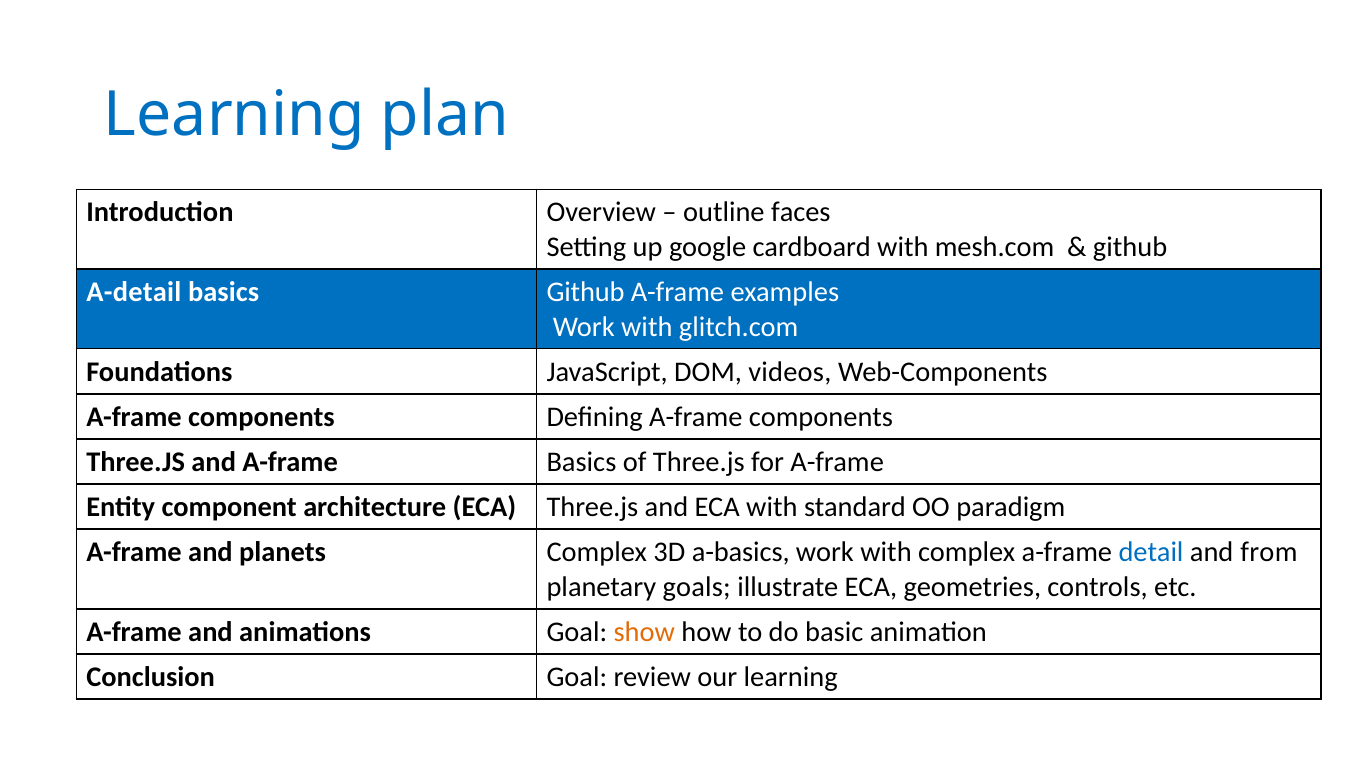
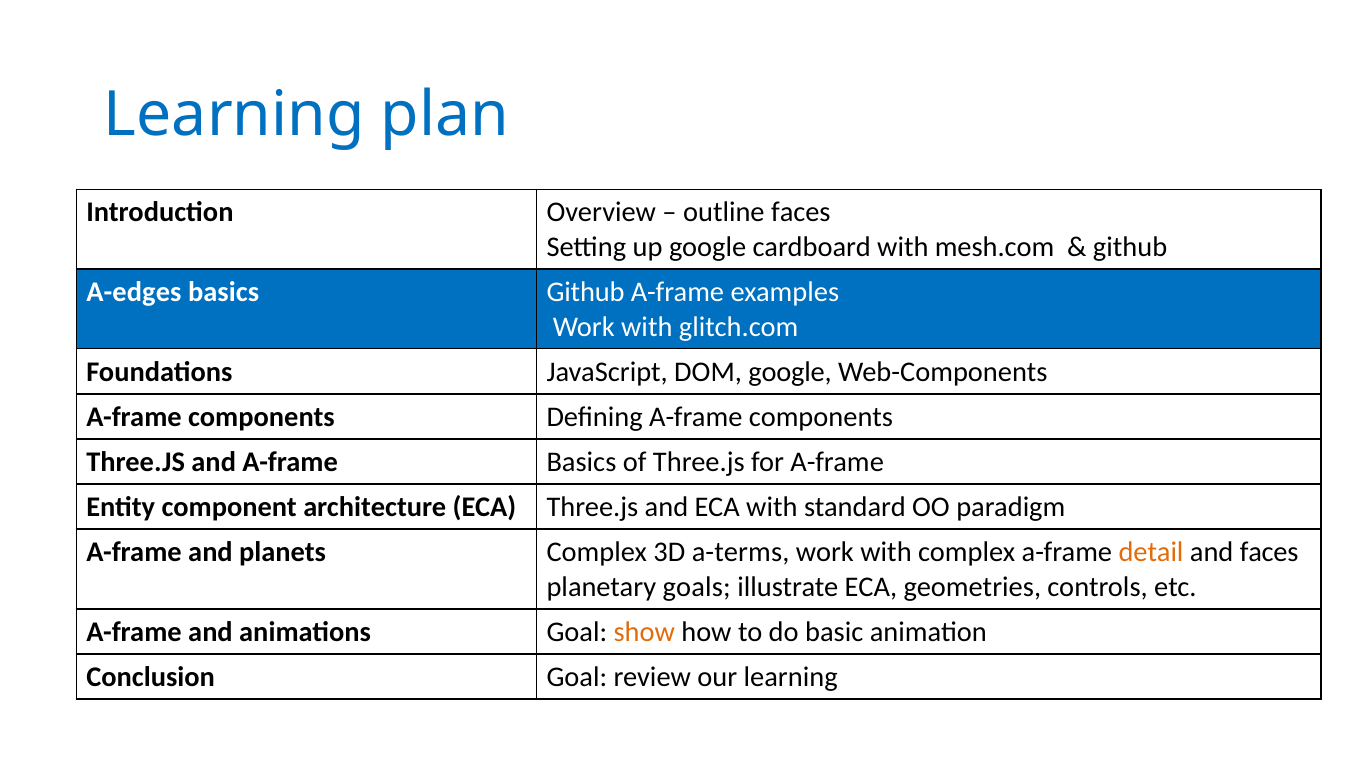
A-detail: A-detail -> A-edges
DOM videos: videos -> google
a-basics: a-basics -> a-terms
detail colour: blue -> orange
and from: from -> faces
